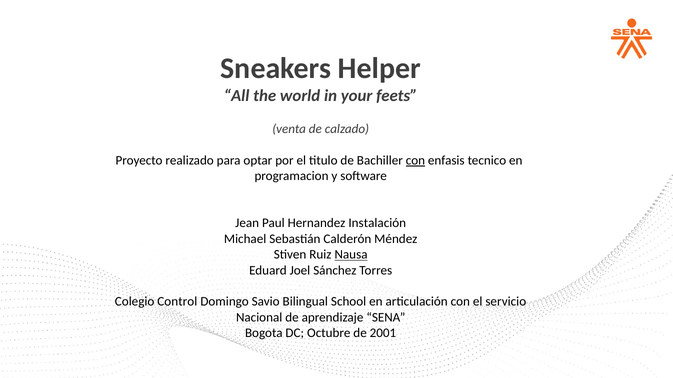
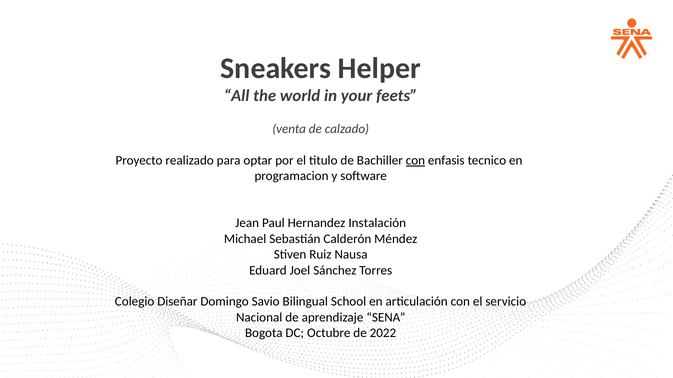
Nausa underline: present -> none
Control: Control -> Diseñar
2001: 2001 -> 2022
